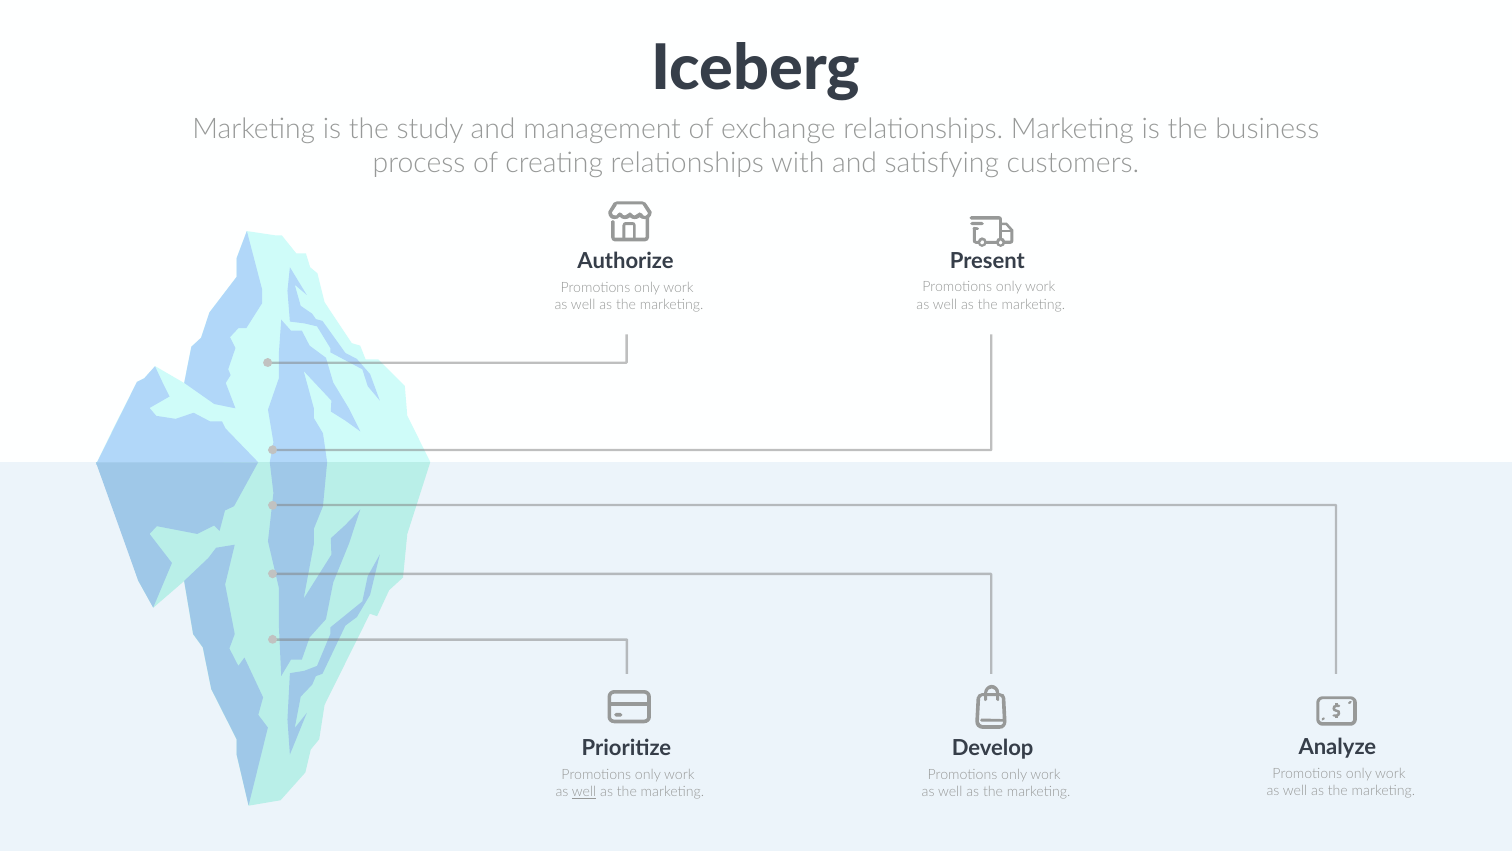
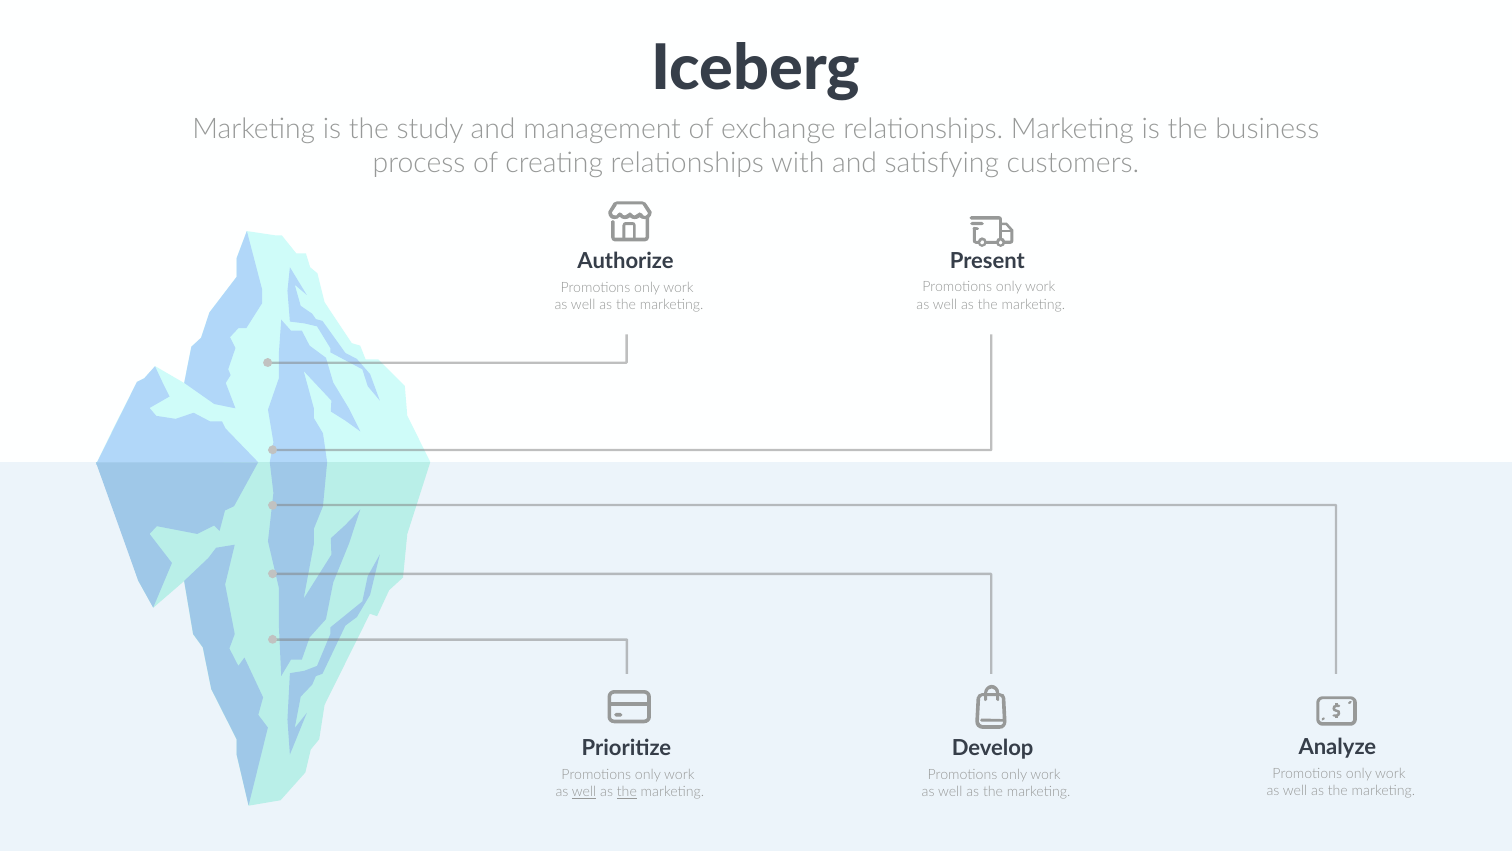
the at (627, 792) underline: none -> present
